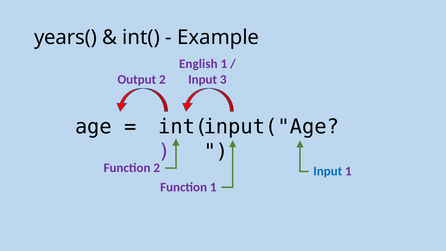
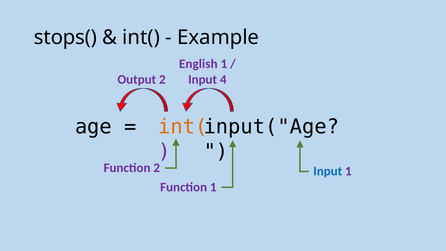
years(: years( -> stops(
3: 3 -> 4
int( at (183, 127) colour: black -> orange
